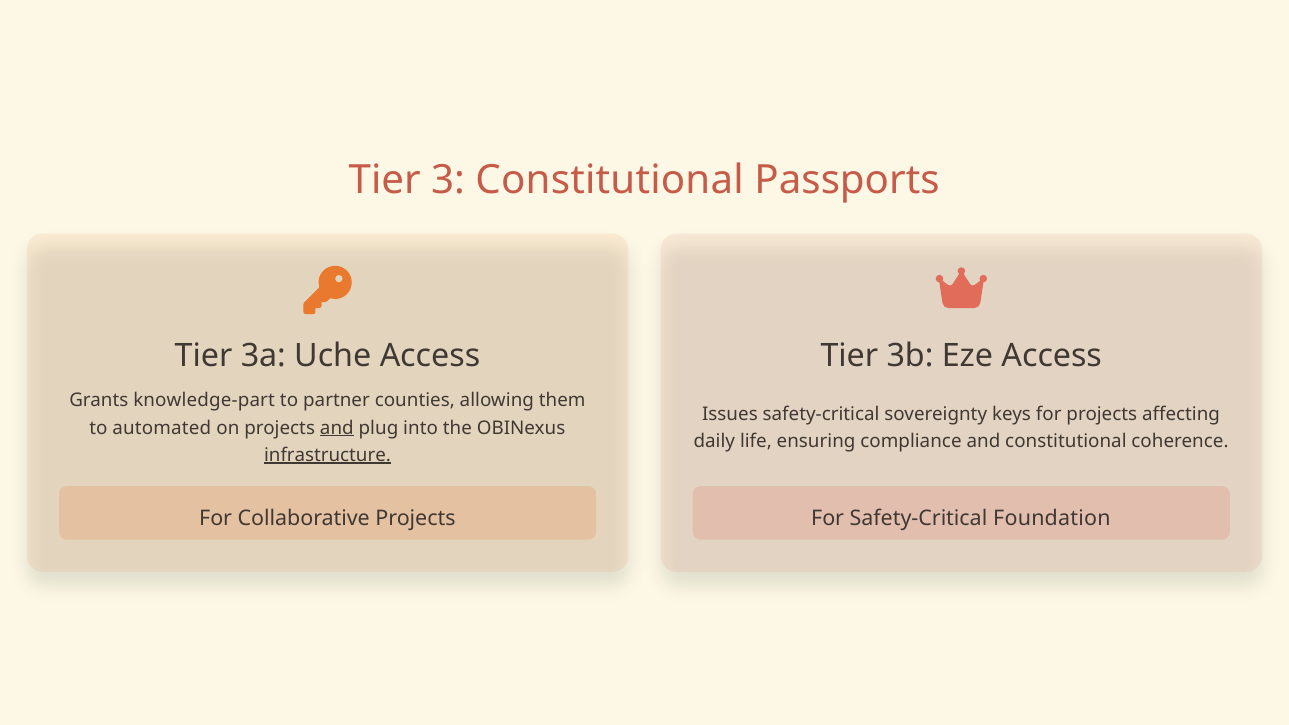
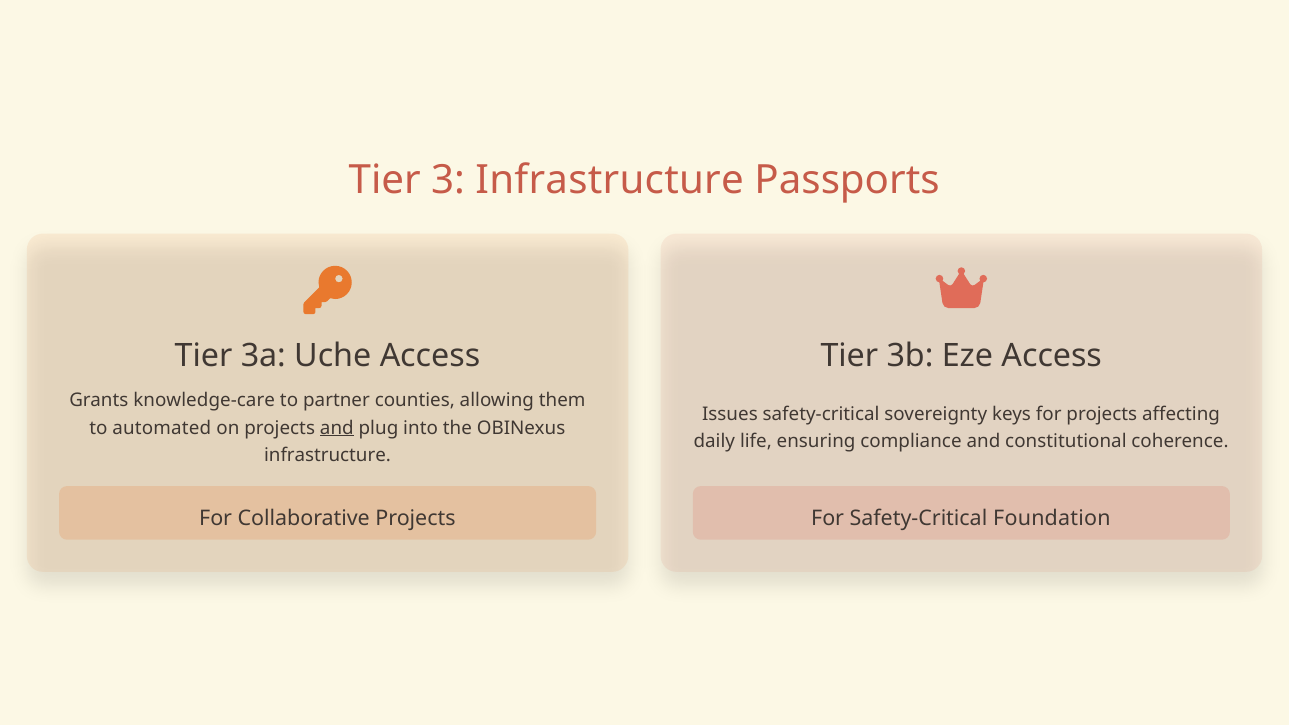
3 Constitutional: Constitutional -> Infrastructure
knowledge-part: knowledge-part -> knowledge-care
infrastructure at (328, 455) underline: present -> none
